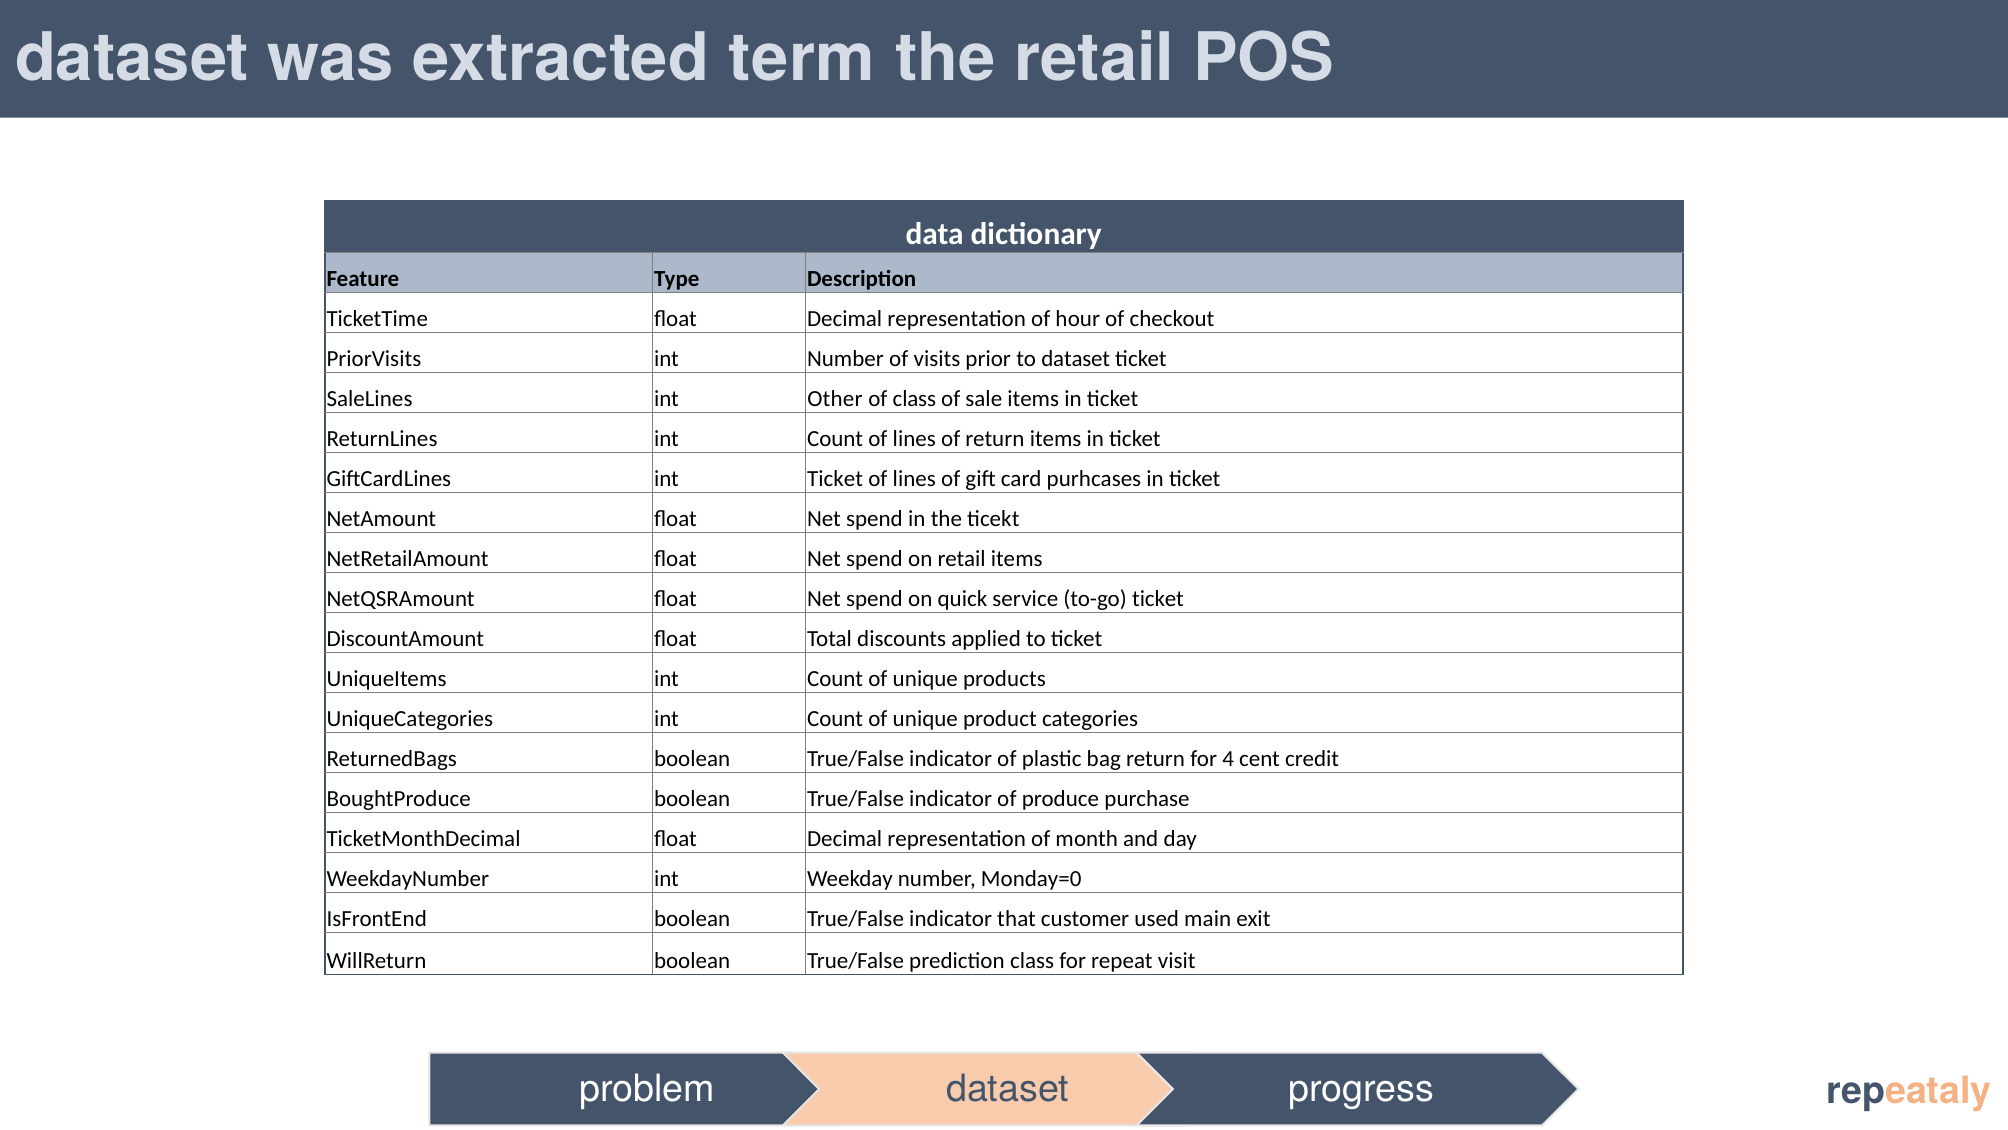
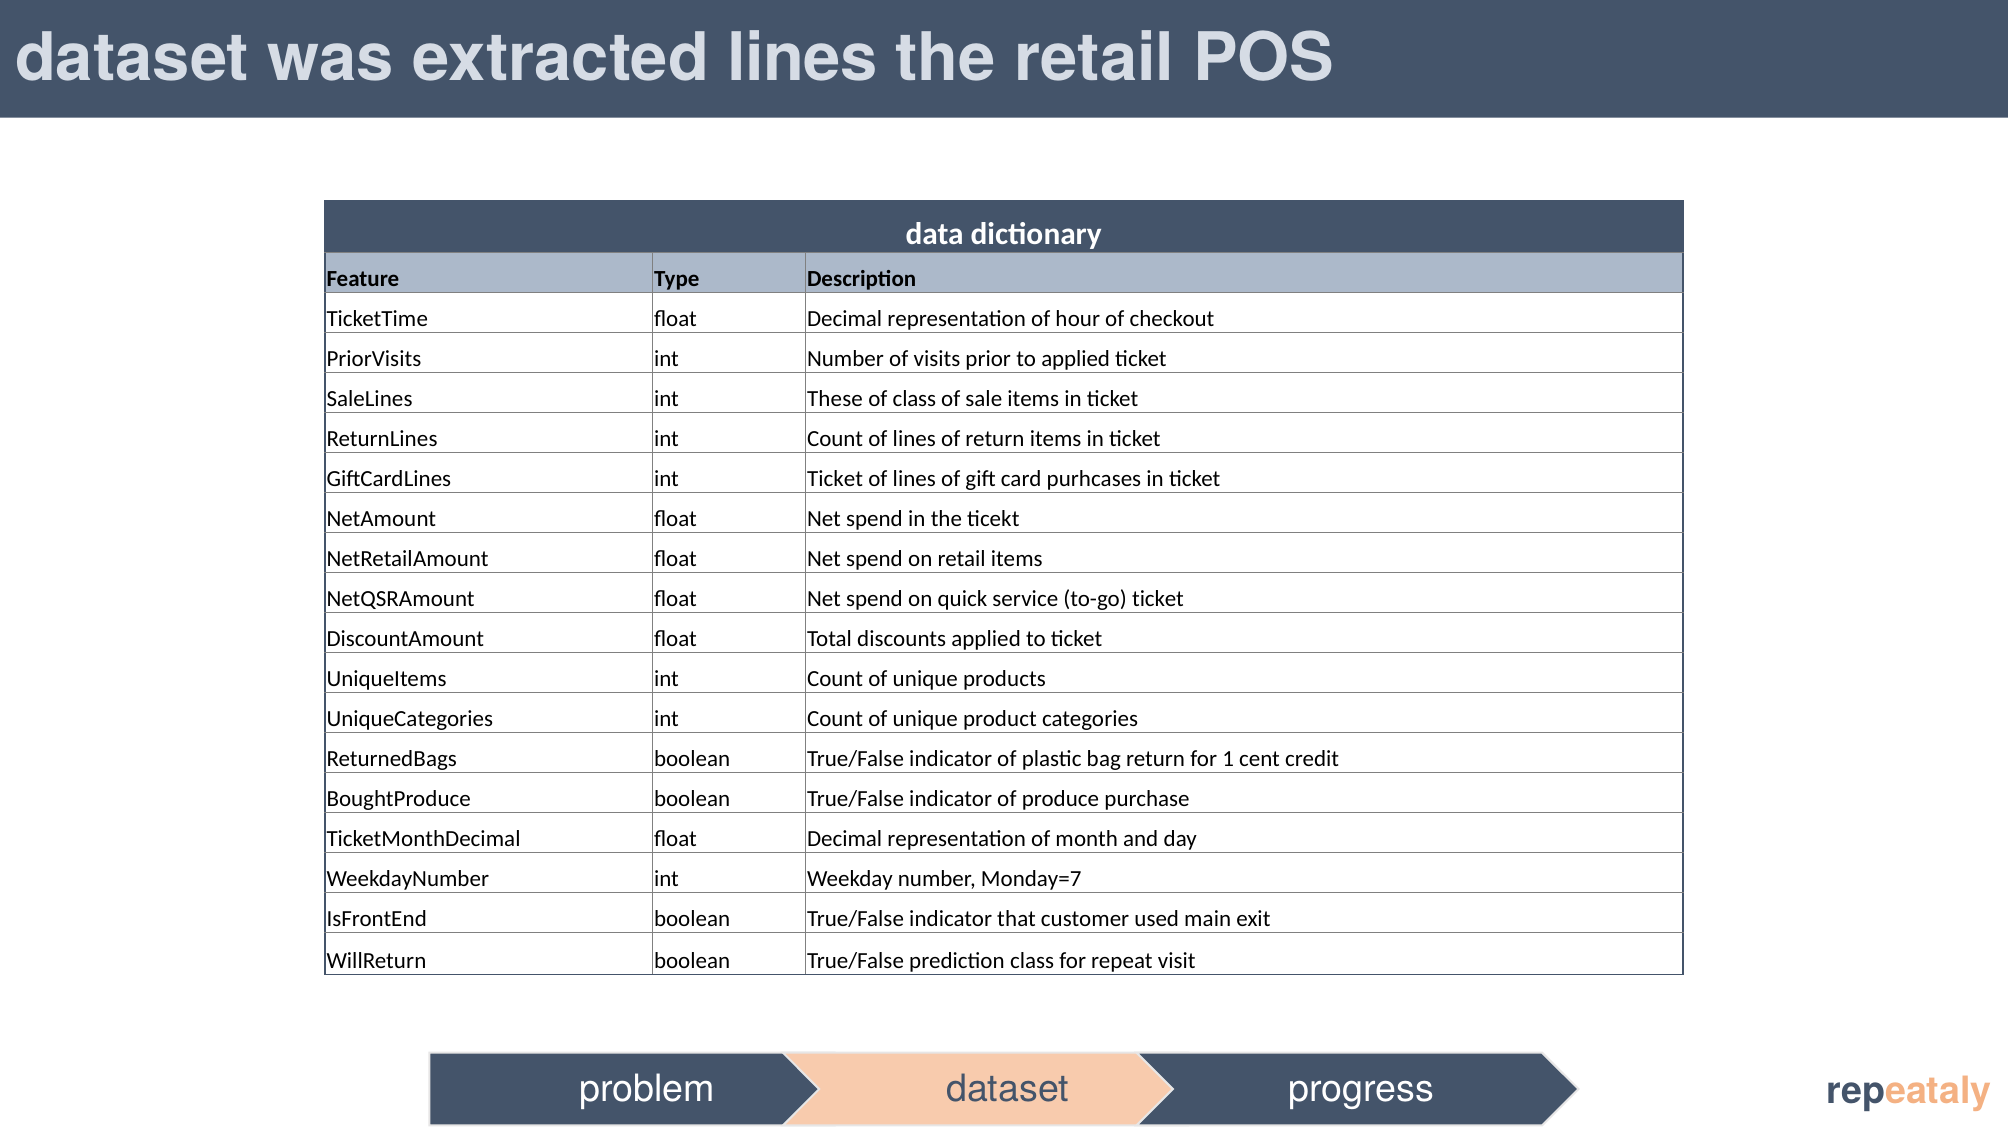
extracted term: term -> lines
to dataset: dataset -> applied
Other: Other -> These
4: 4 -> 1
Monday=0: Monday=0 -> Monday=7
